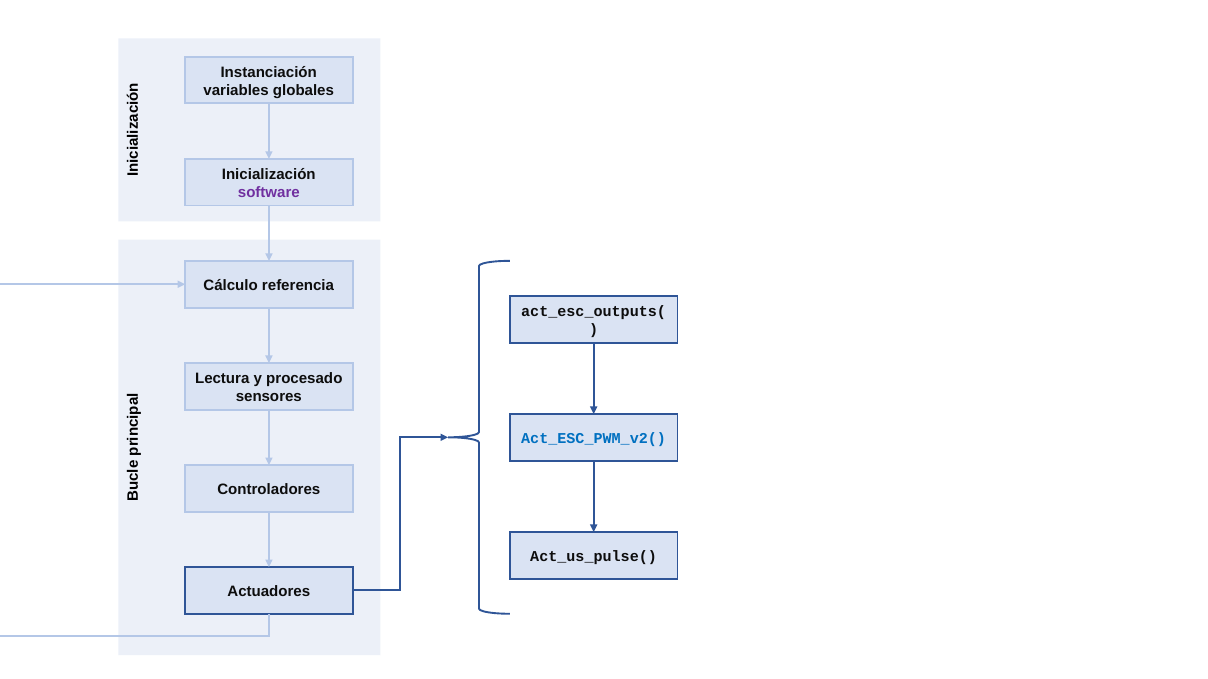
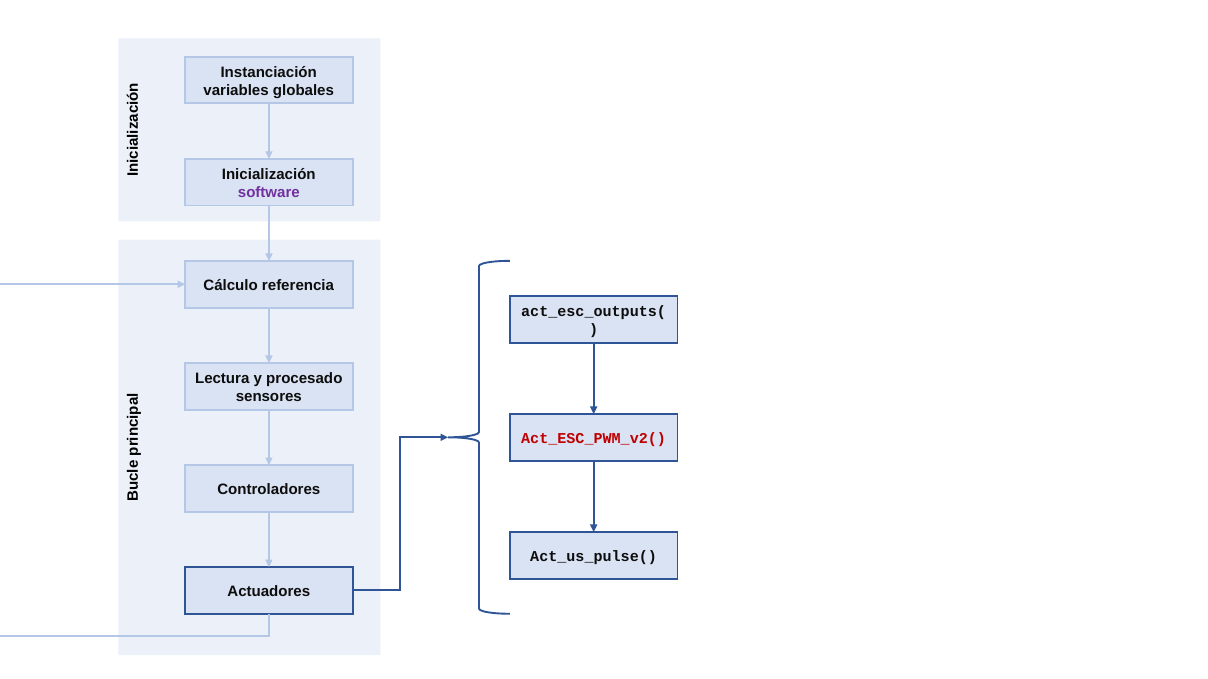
Act_ESC_PWM_v2( colour: blue -> red
